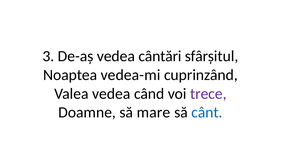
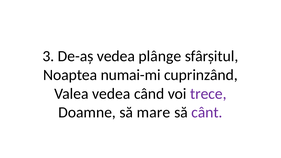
cântări: cântări -> plânge
vedea-mi: vedea-mi -> numai-mi
cânt colour: blue -> purple
